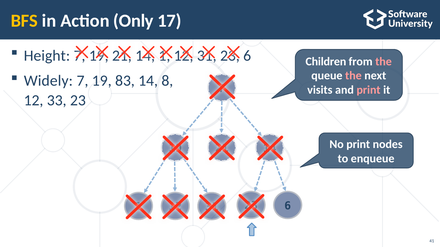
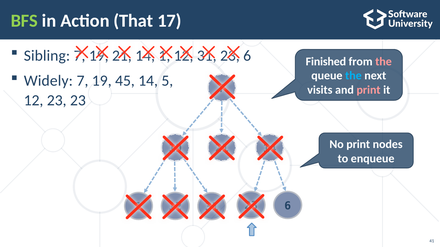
BFS colour: yellow -> light green
Only: Only -> That
Height: Height -> Sibling
Children: Children -> Finished
the at (353, 76) colour: pink -> light blue
83: 83 -> 45
8: 8 -> 5
12 33: 33 -> 23
